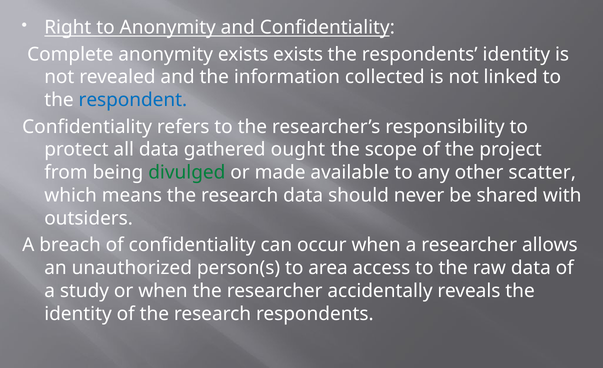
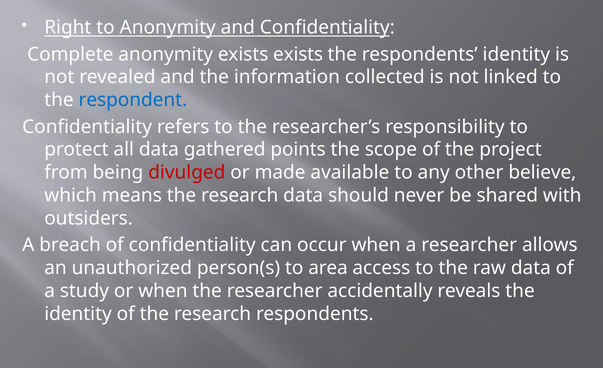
ought: ought -> points
divulged colour: green -> red
scatter: scatter -> believe
